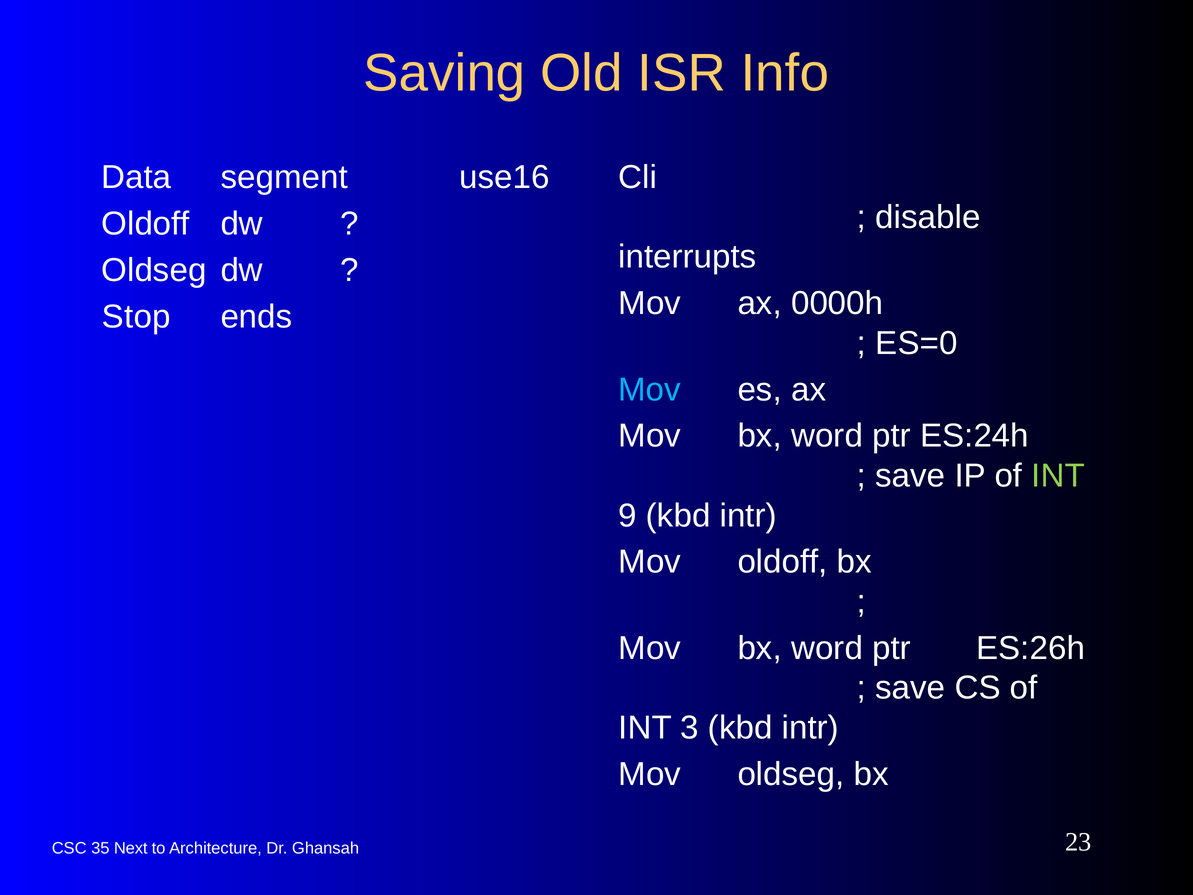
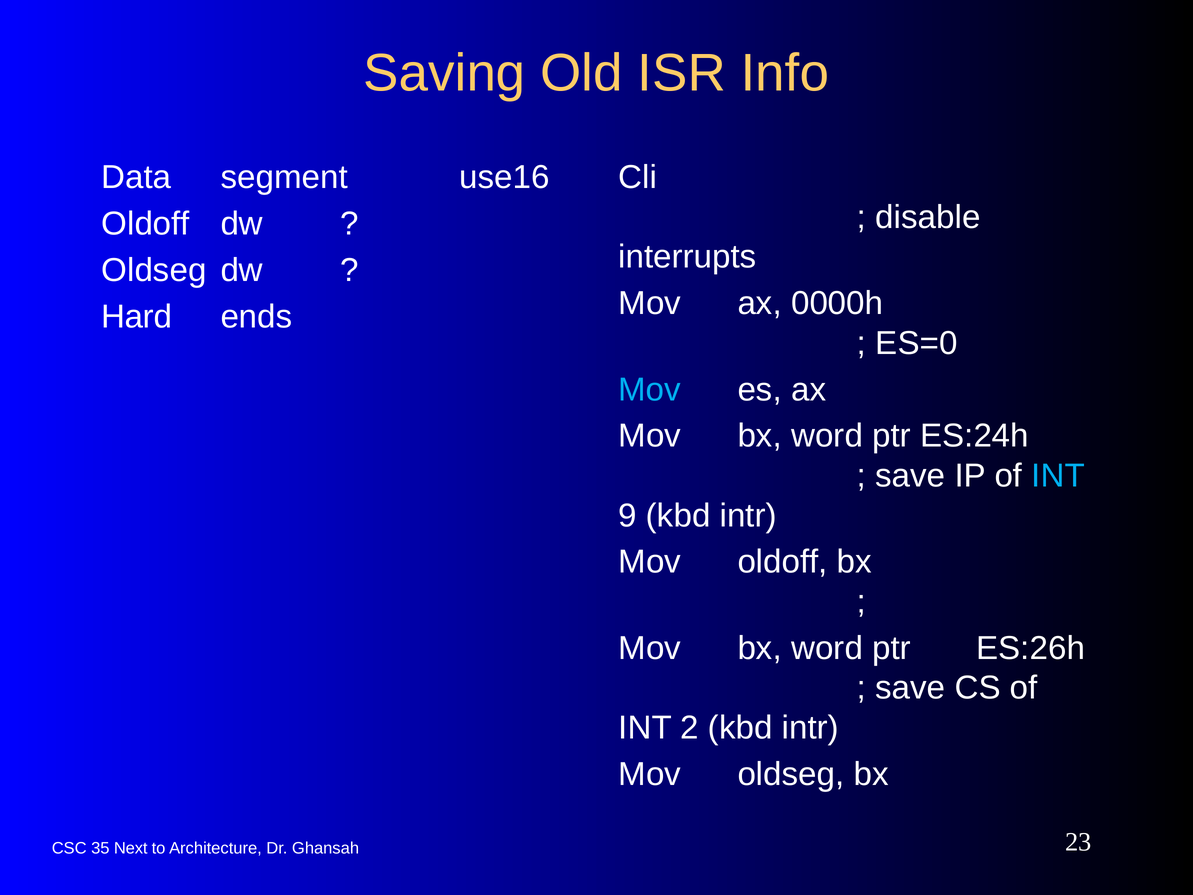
Stop: Stop -> Hard
INT at (1058, 476) colour: light green -> light blue
3: 3 -> 2
